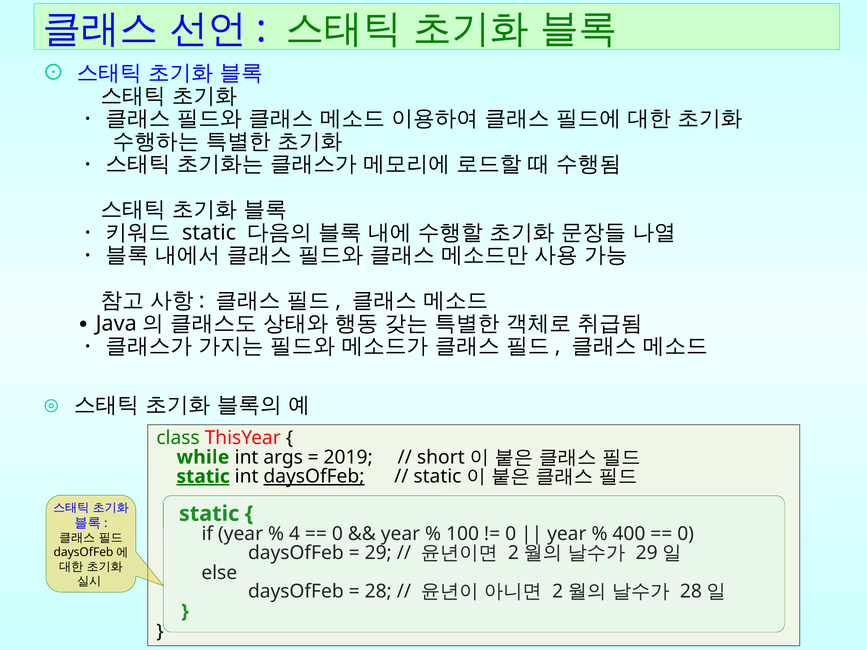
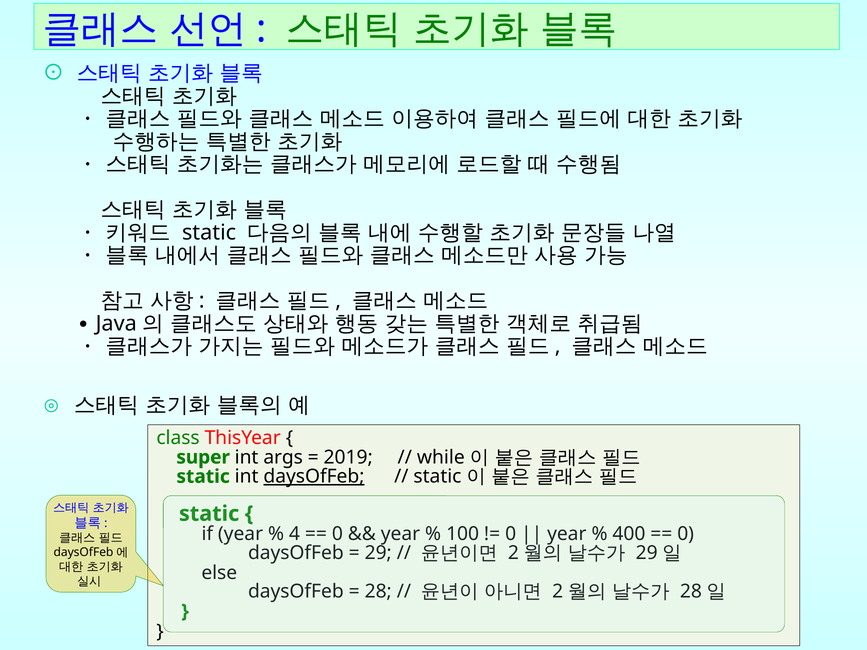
while: while -> super
short: short -> while
static at (203, 477) underline: present -> none
